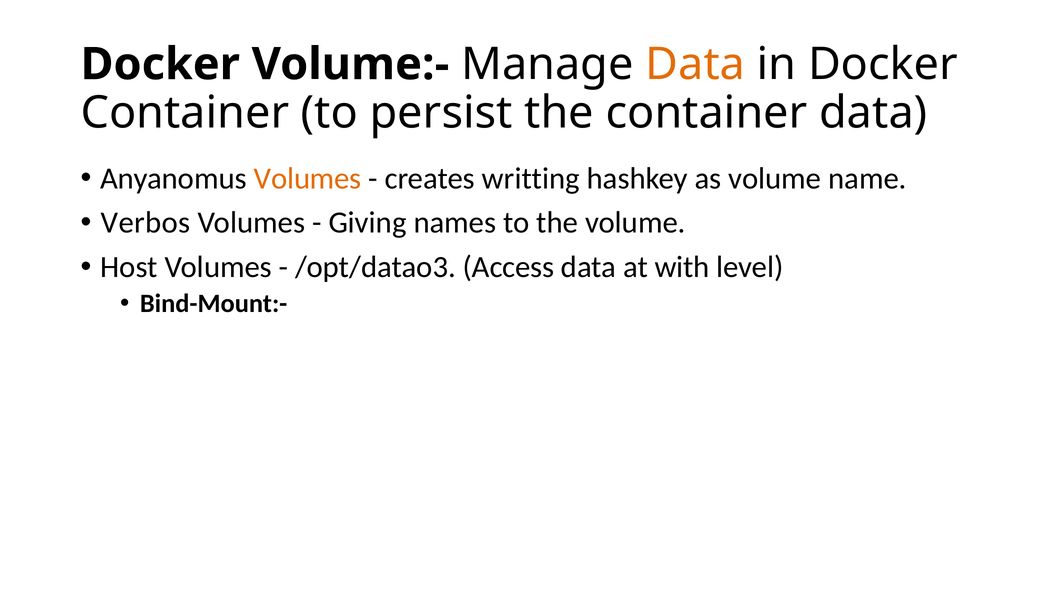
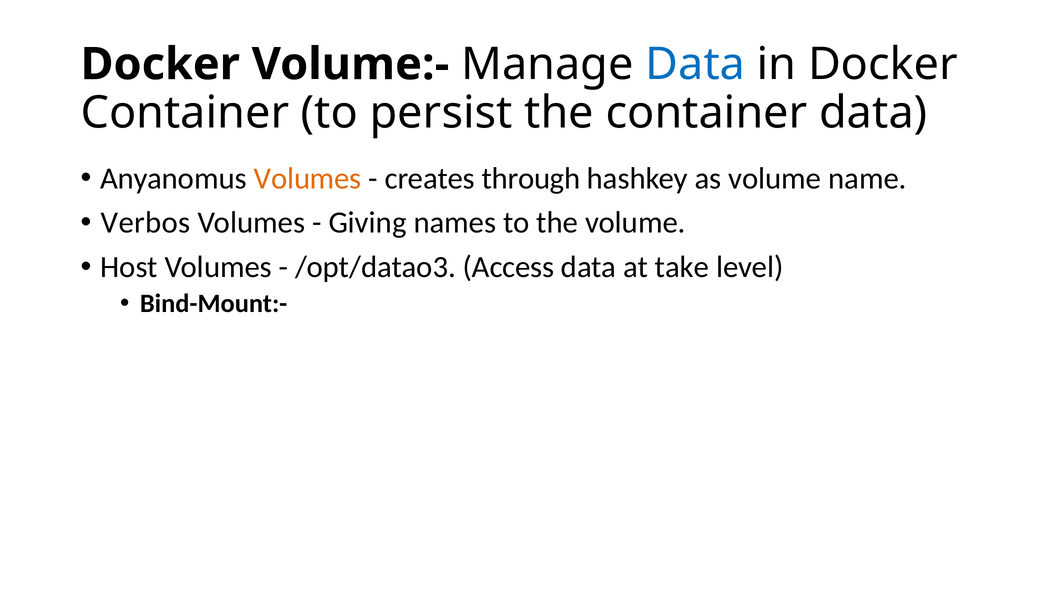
Data at (695, 64) colour: orange -> blue
writting: writting -> through
with: with -> take
